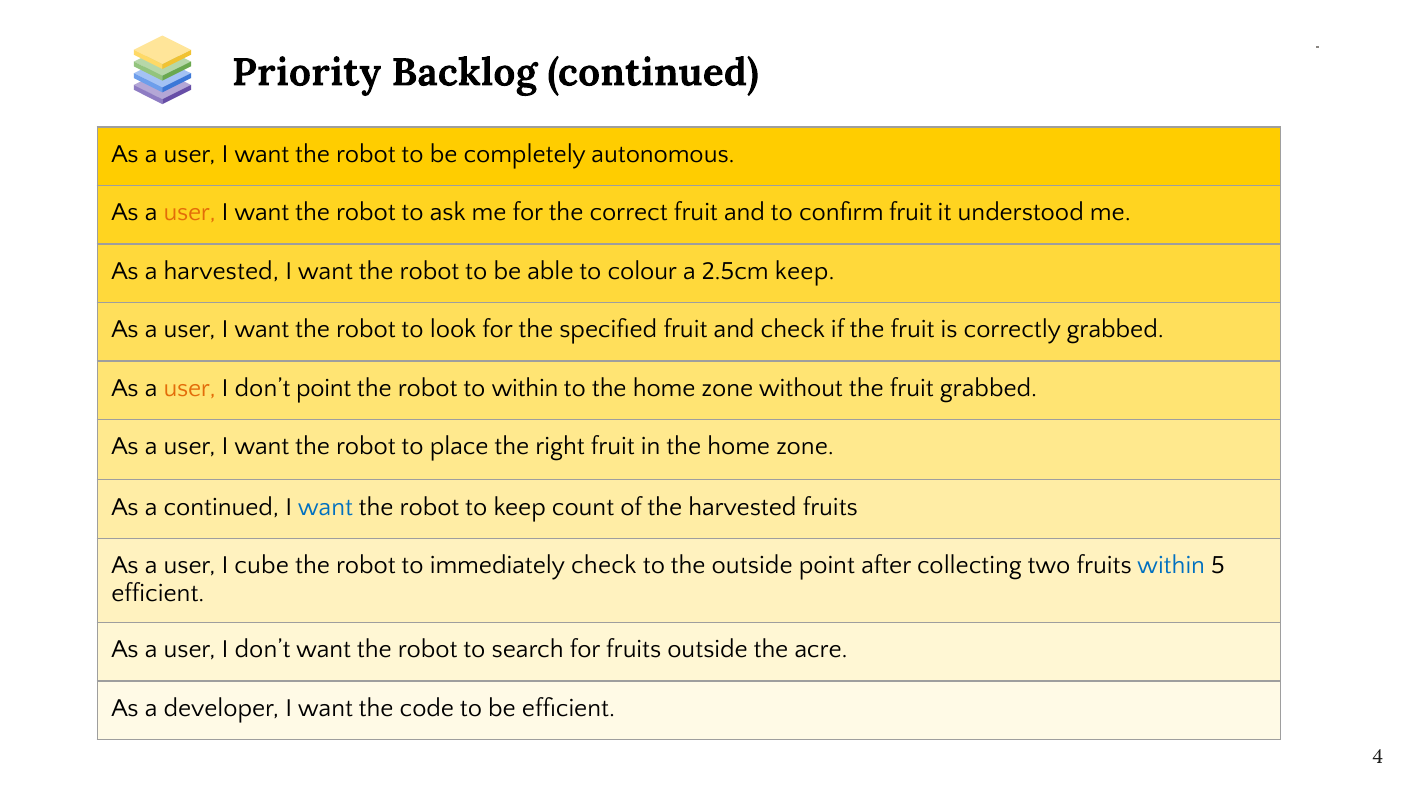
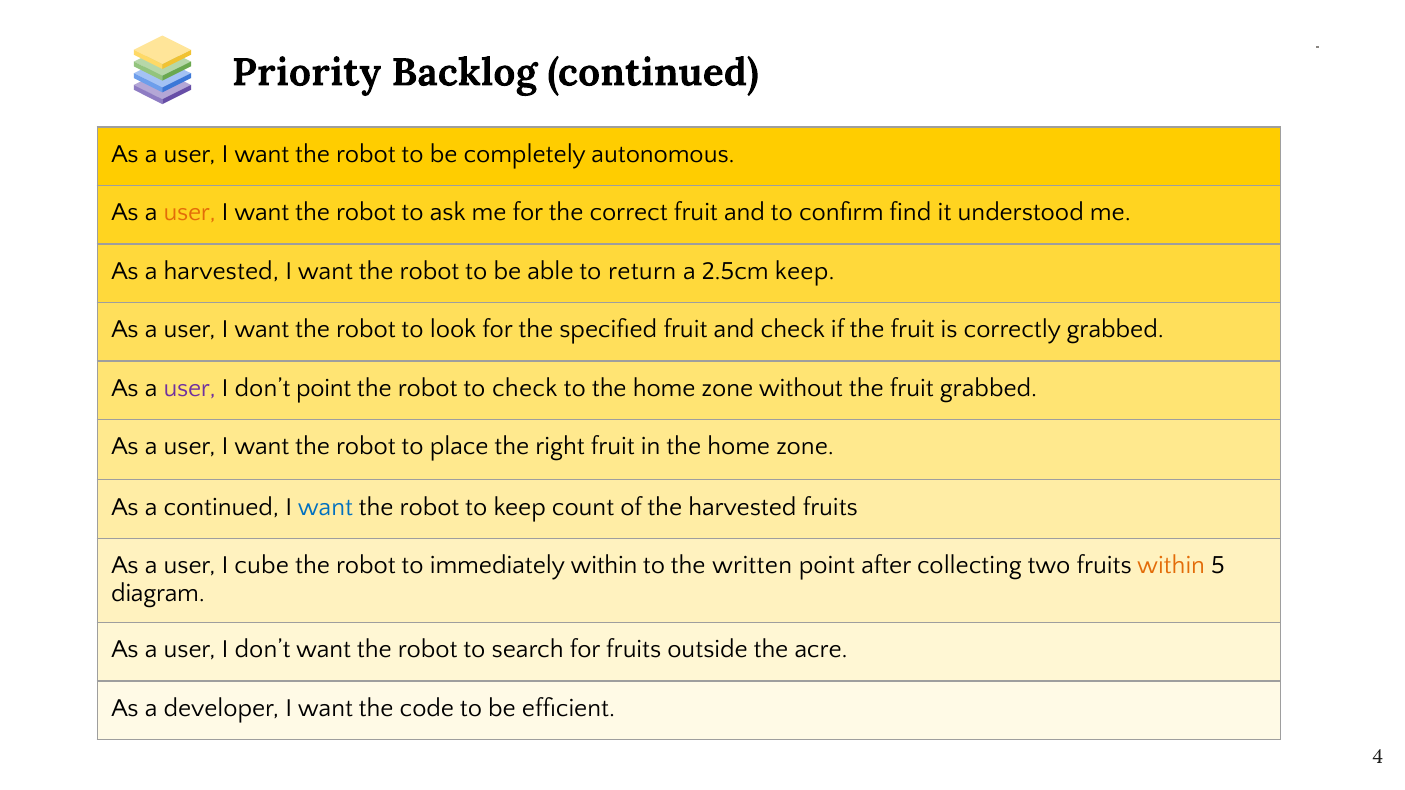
confirm fruit: fruit -> find
colour: colour -> return
user at (190, 388) colour: orange -> purple
to within: within -> check
immediately check: check -> within
the outside: outside -> written
within at (1171, 566) colour: blue -> orange
efficient at (158, 594): efficient -> diagram
